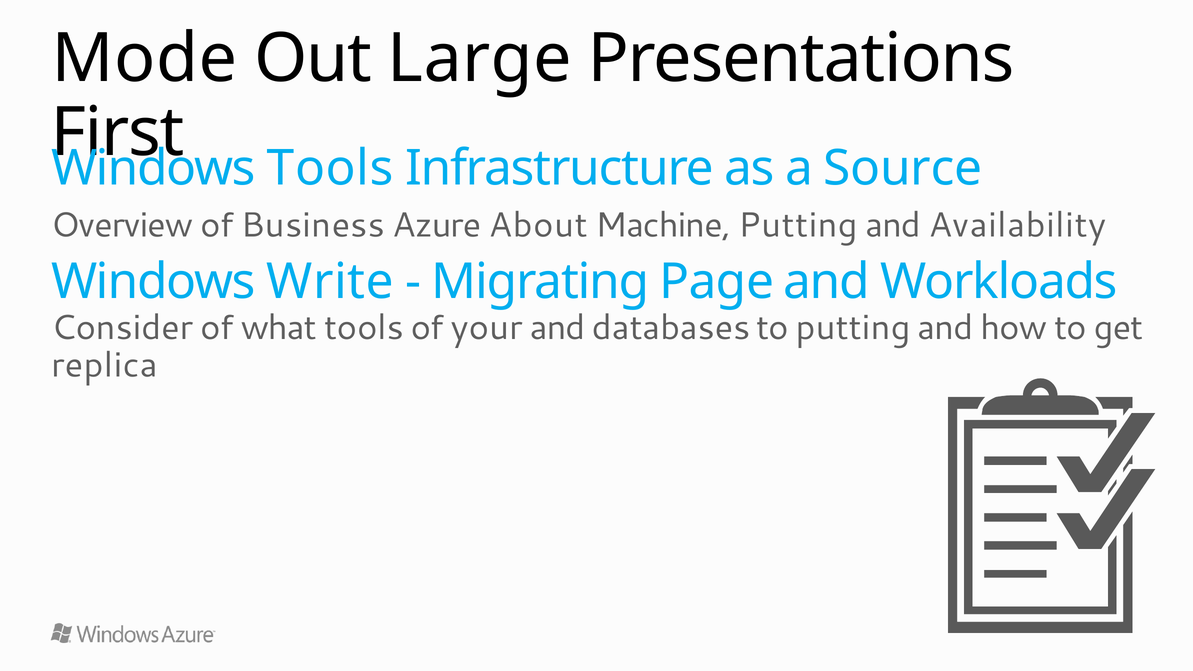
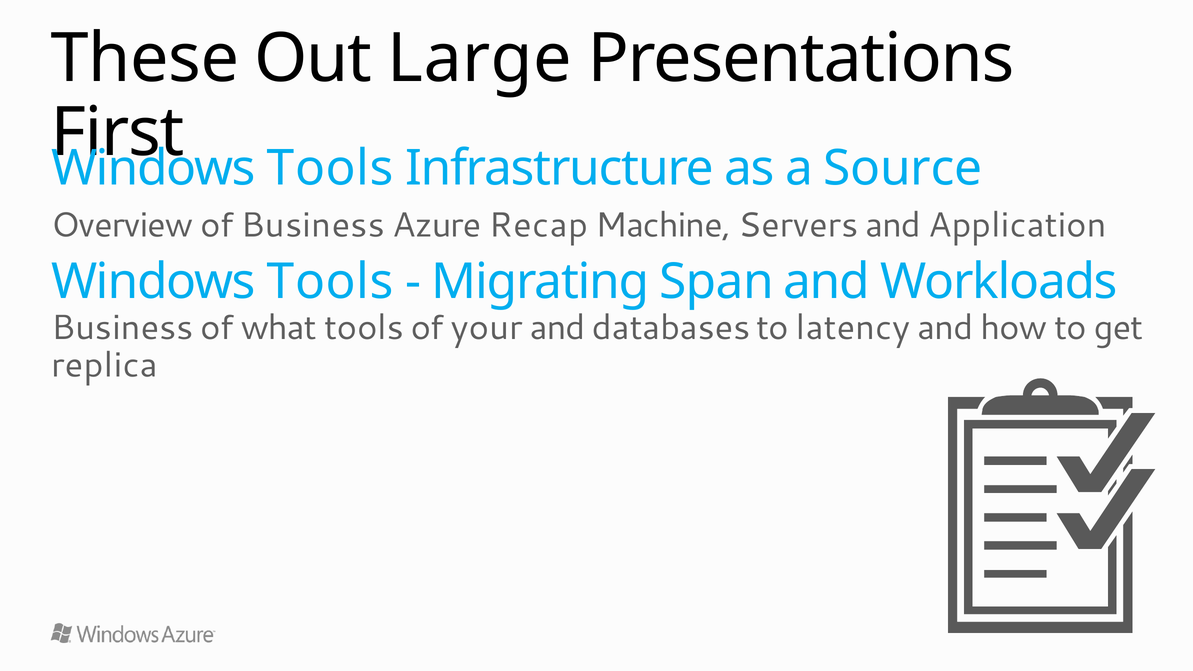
Mode: Mode -> These
About: About -> Recap
Machine Putting: Putting -> Servers
Availability: Availability -> Application
Write at (330, 282): Write -> Tools
Page: Page -> Span
Consider at (122, 328): Consider -> Business
to putting: putting -> latency
